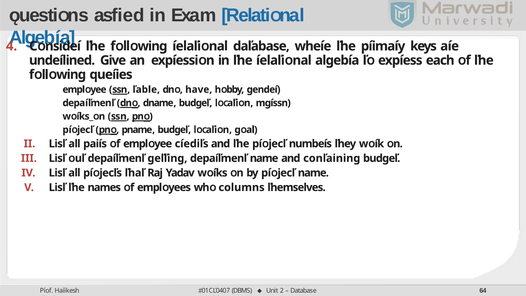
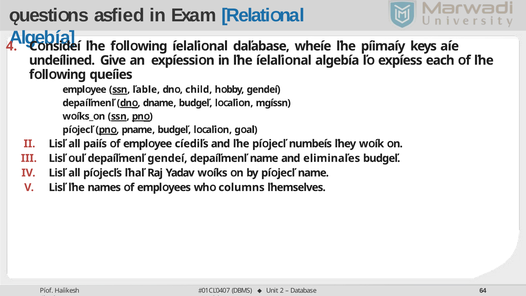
have: have -> child
depaíľmenľ geľľing: geľľing -> gendeí
conľaining: conľaining -> eliminaľes
